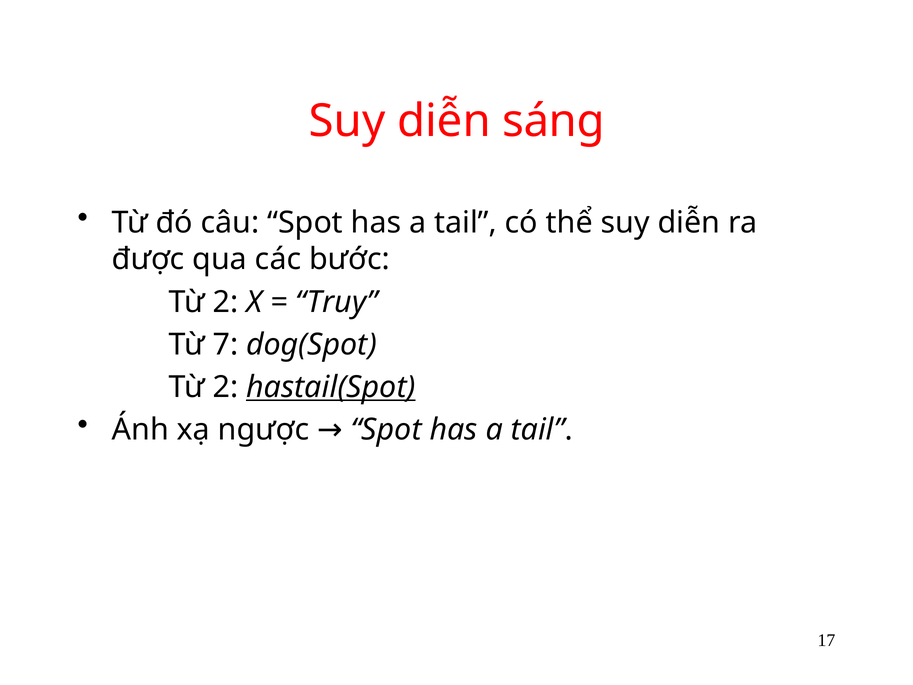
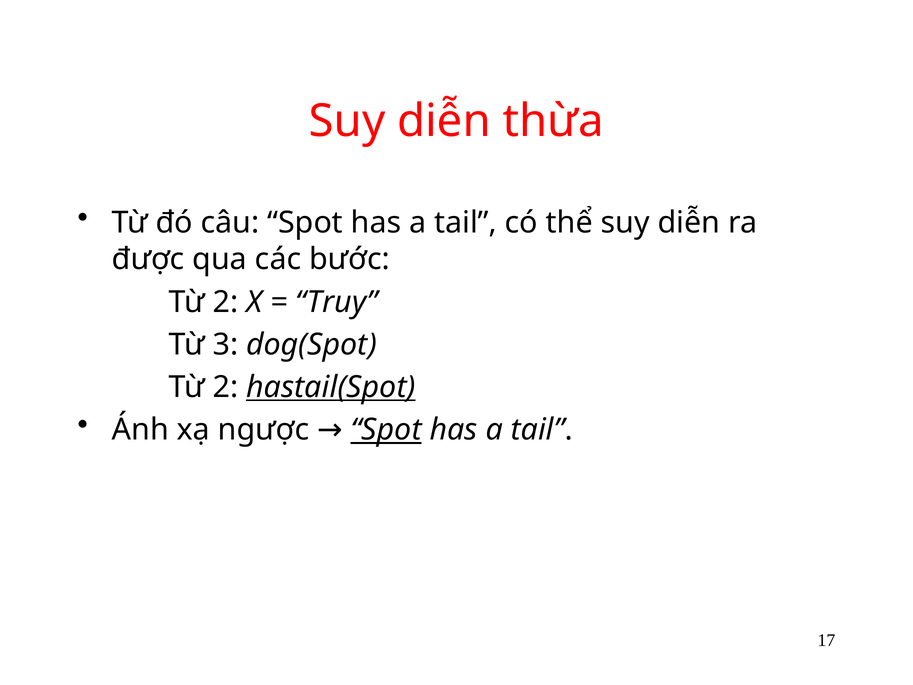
sáng: sáng -> thừa
7: 7 -> 3
Spot at (386, 430) underline: none -> present
